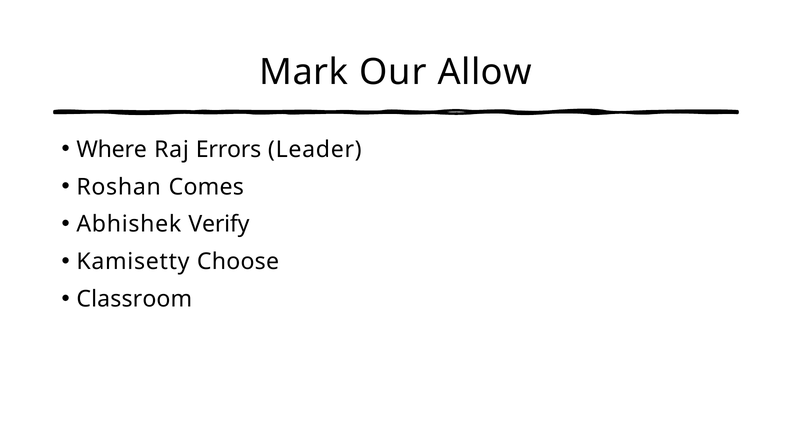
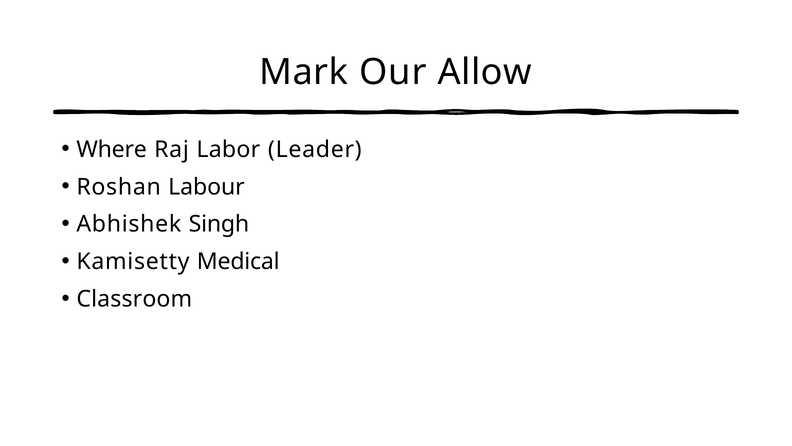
Errors: Errors -> Labor
Comes: Comes -> Labour
Verify: Verify -> Singh
Choose: Choose -> Medical
